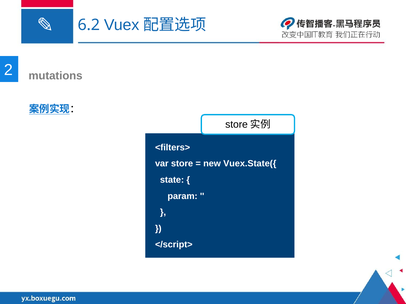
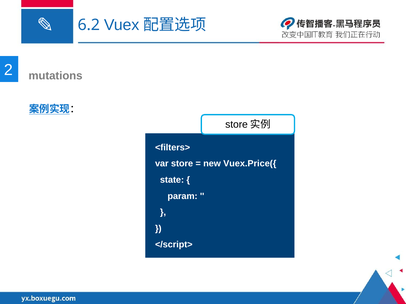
Vuex.State({: Vuex.State({ -> Vuex.Price({
